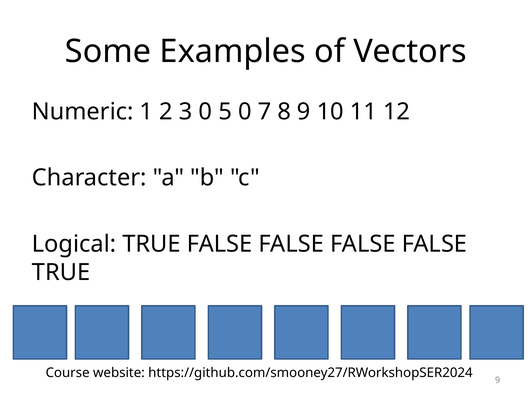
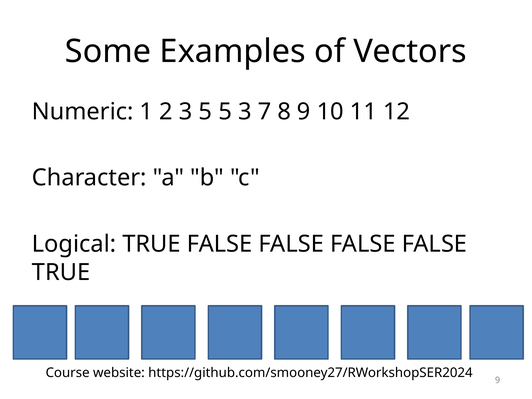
3 0: 0 -> 5
5 0: 0 -> 3
